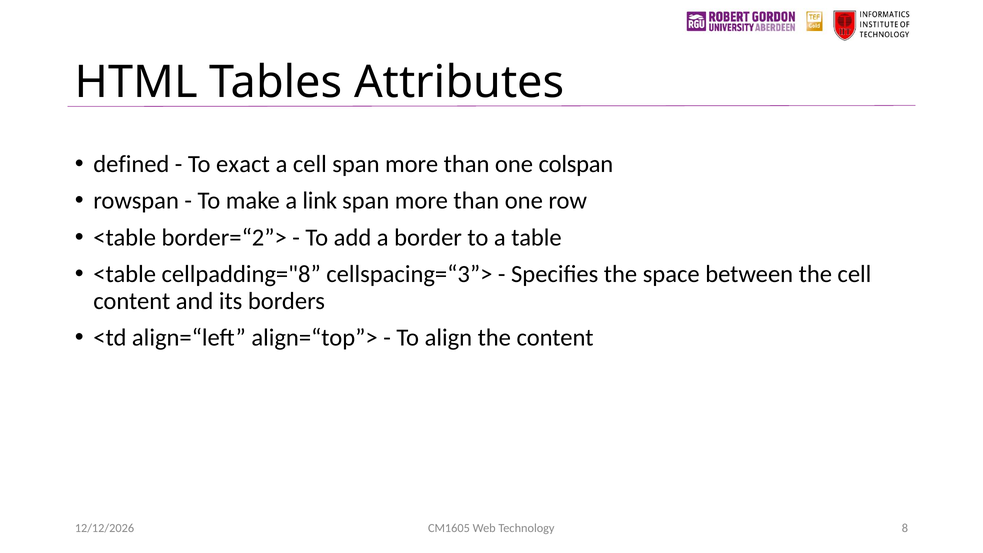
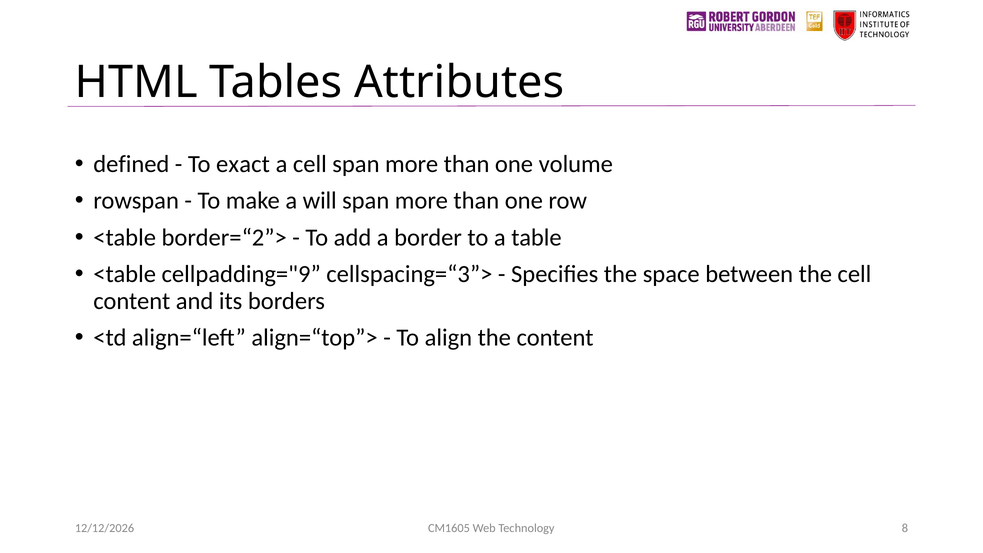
colspan: colspan -> volume
link: link -> will
cellpadding="8: cellpadding="8 -> cellpadding="9
